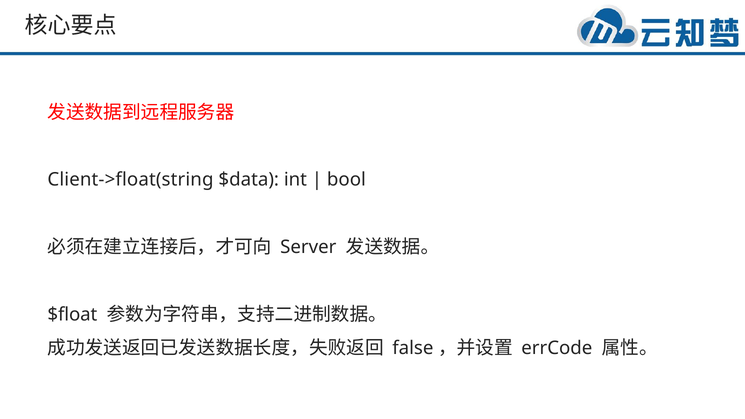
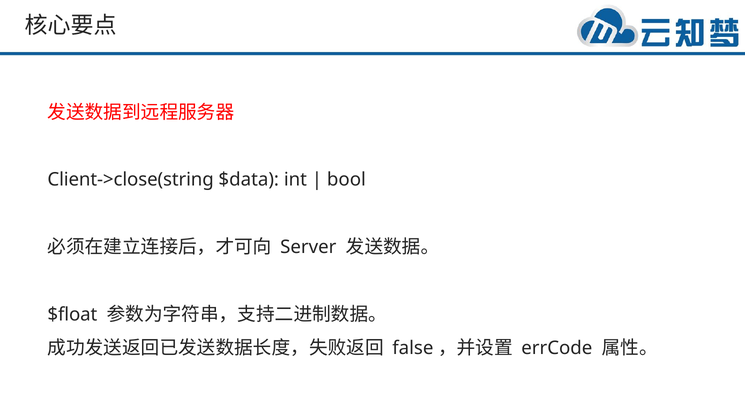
Client->float(string: Client->float(string -> Client->close(string
